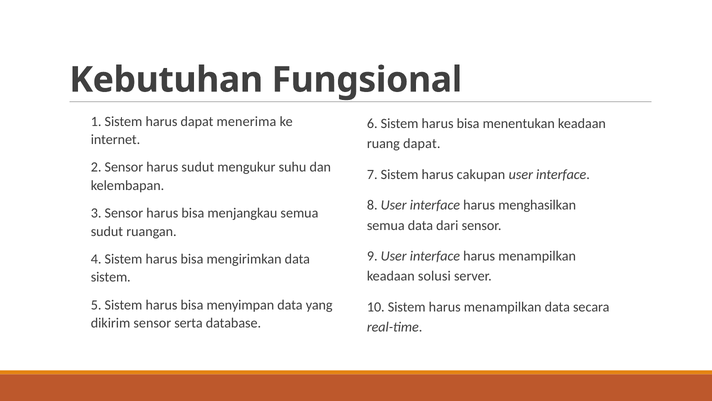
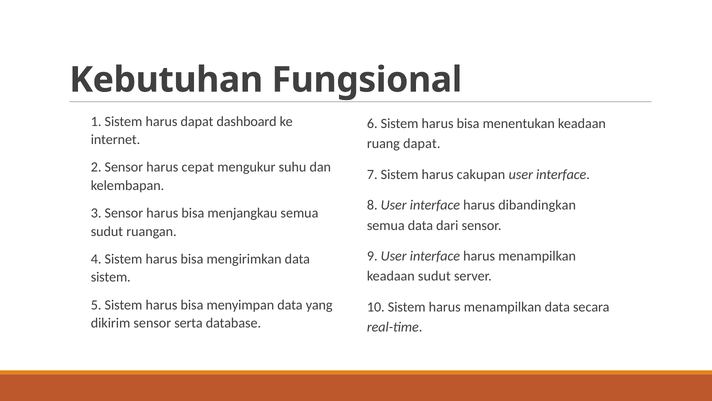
menerima: menerima -> dashboard
harus sudut: sudut -> cepat
menghasilkan: menghasilkan -> dibandingkan
keadaan solusi: solusi -> sudut
